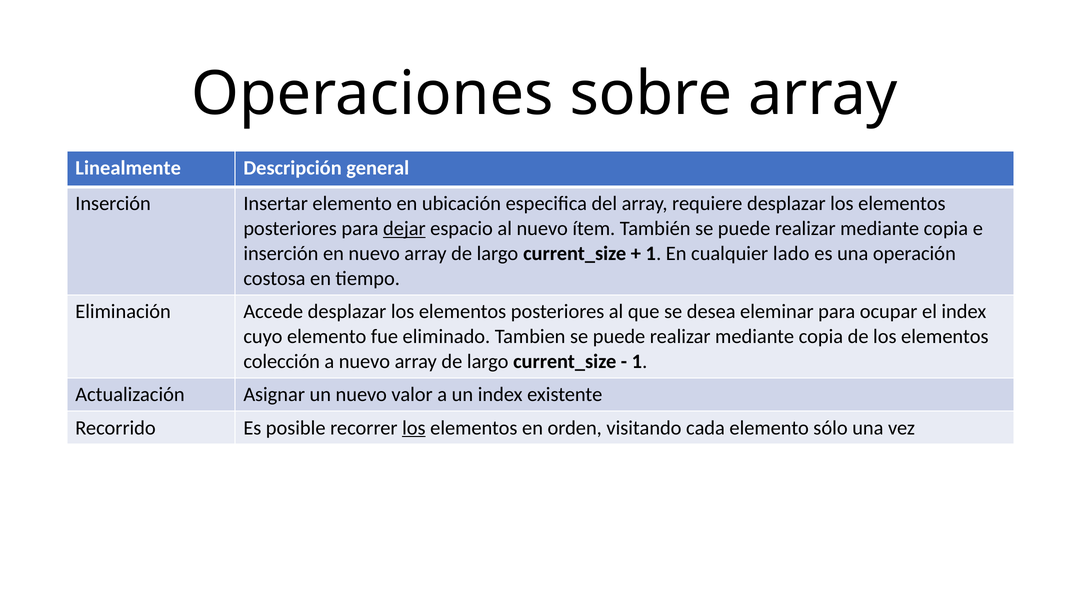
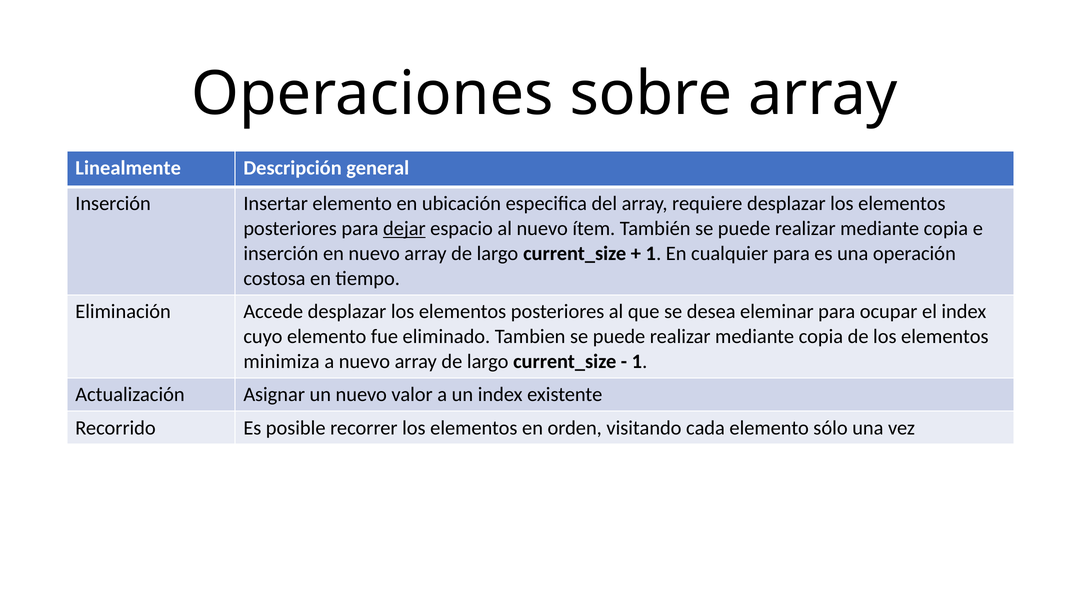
cualquier lado: lado -> para
colección: colección -> minimiza
los at (414, 428) underline: present -> none
